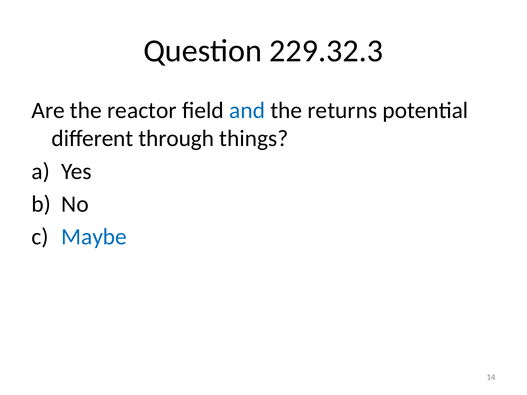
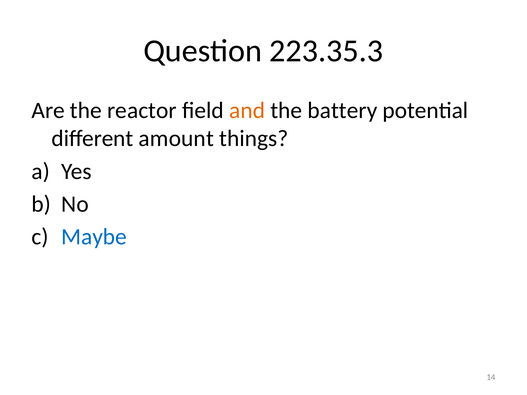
229.32.3: 229.32.3 -> 223.35.3
and colour: blue -> orange
returns: returns -> battery
through: through -> amount
